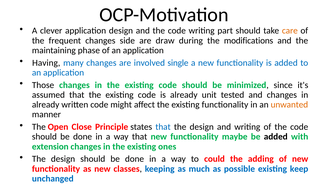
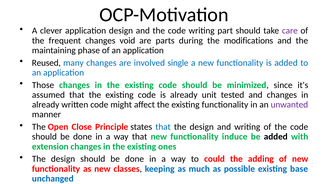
care colour: orange -> purple
side: side -> void
draw: draw -> parts
Having: Having -> Reused
unwanted colour: orange -> purple
maybe: maybe -> induce
keep: keep -> base
